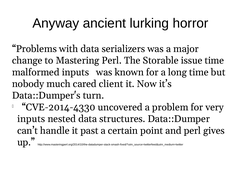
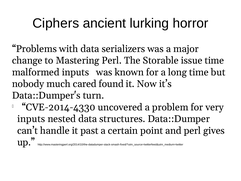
Anyway: Anyway -> Ciphers
client: client -> found
